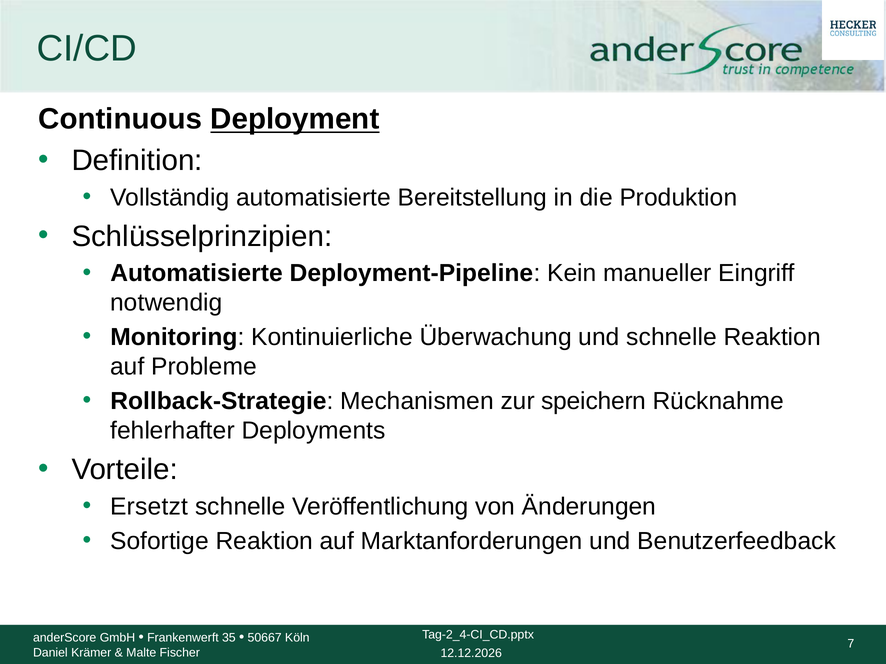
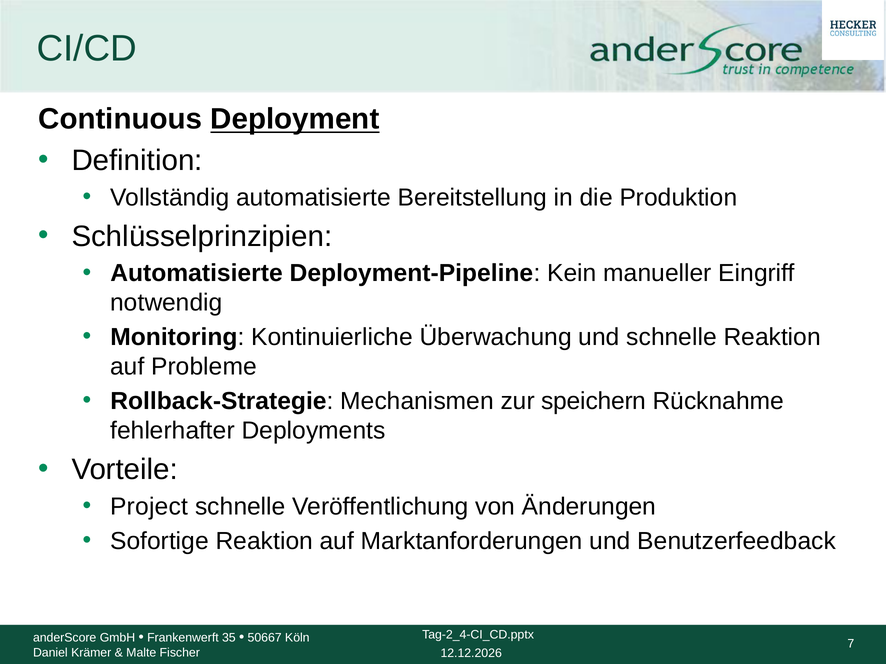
Ersetzt: Ersetzt -> Project
